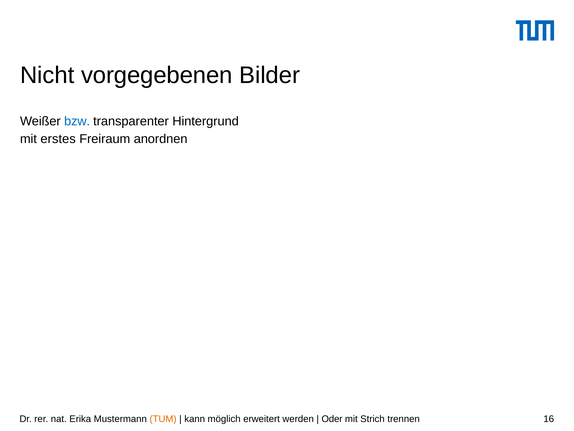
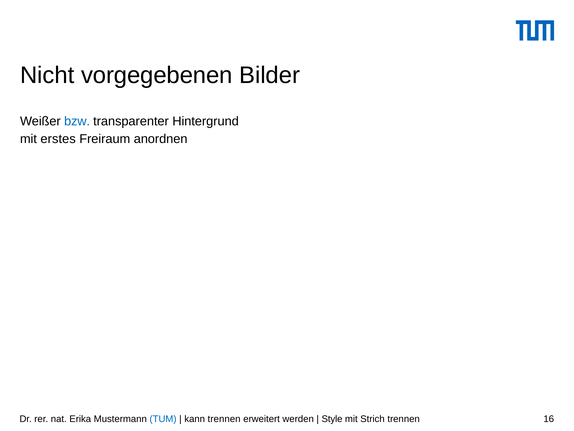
TUM colour: orange -> blue
kann möglich: möglich -> trennen
Oder: Oder -> Style
